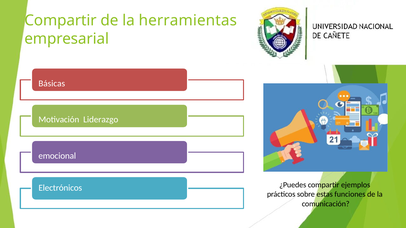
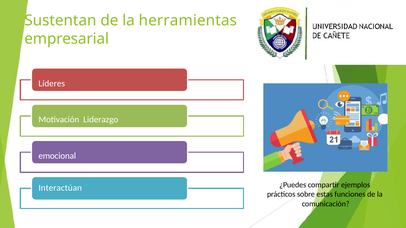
Compartir at (60, 21): Compartir -> Sustentan
Básicas: Básicas -> Líderes
Electrónicos: Electrónicos -> Interactúan
